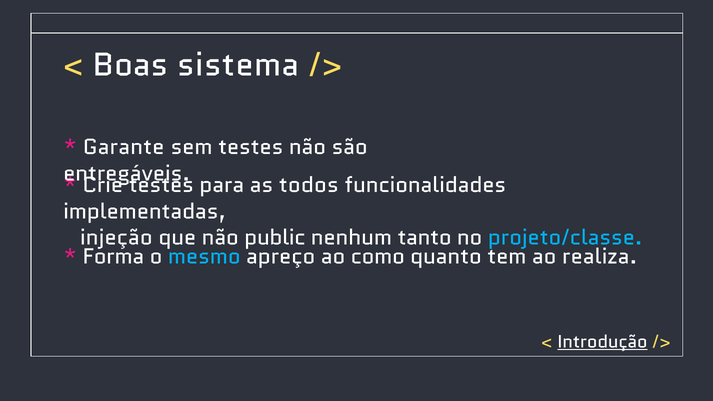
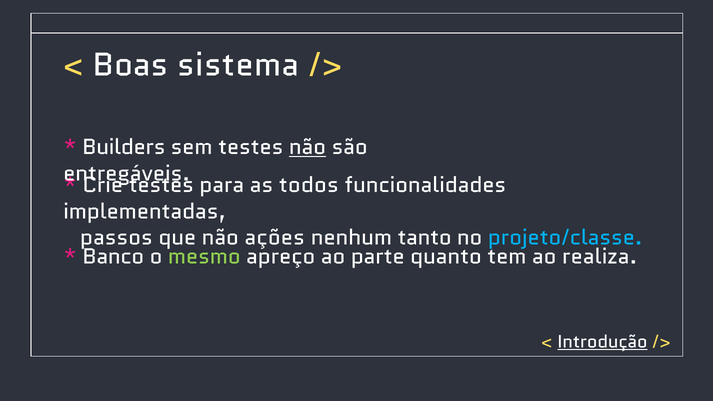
Garante: Garante -> Builders
não at (307, 147) underline: none -> present
injeção: injeção -> passos
public: public -> ações
Forma: Forma -> Banco
mesmo colour: light blue -> light green
como: como -> parte
